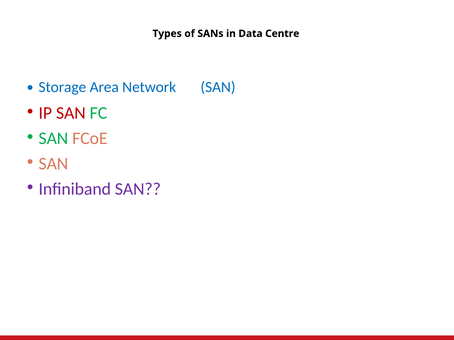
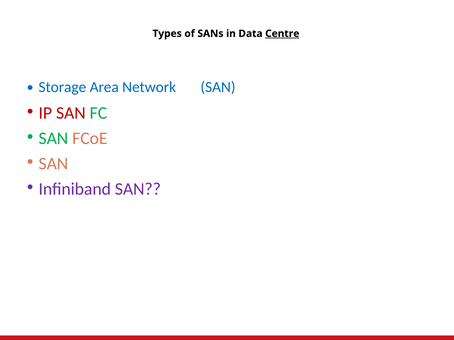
Centre underline: none -> present
